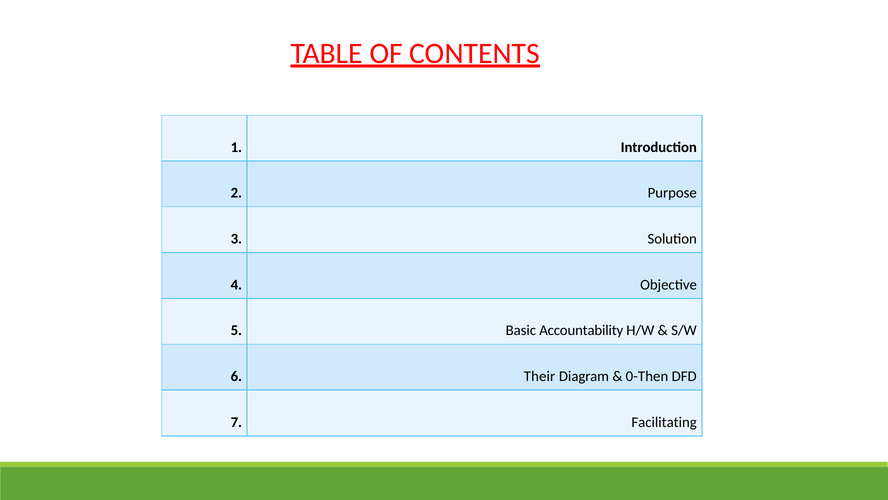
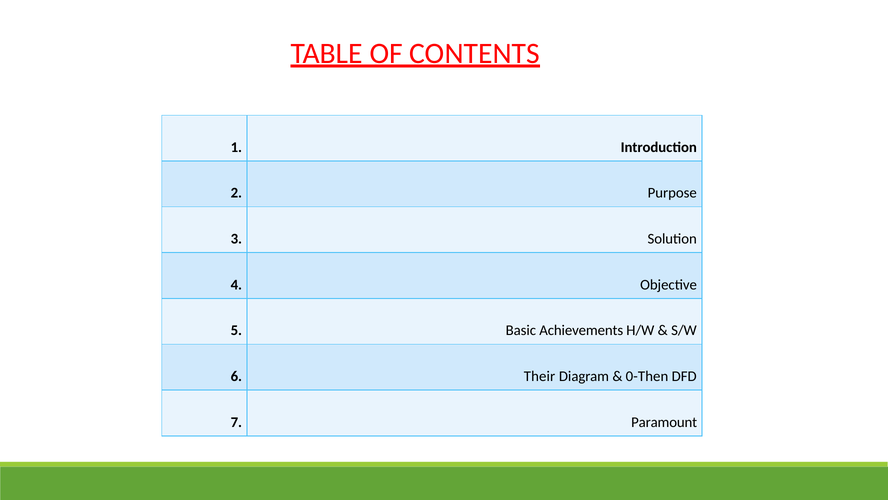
Accountability: Accountability -> Achievements
Facilitating: Facilitating -> Paramount
